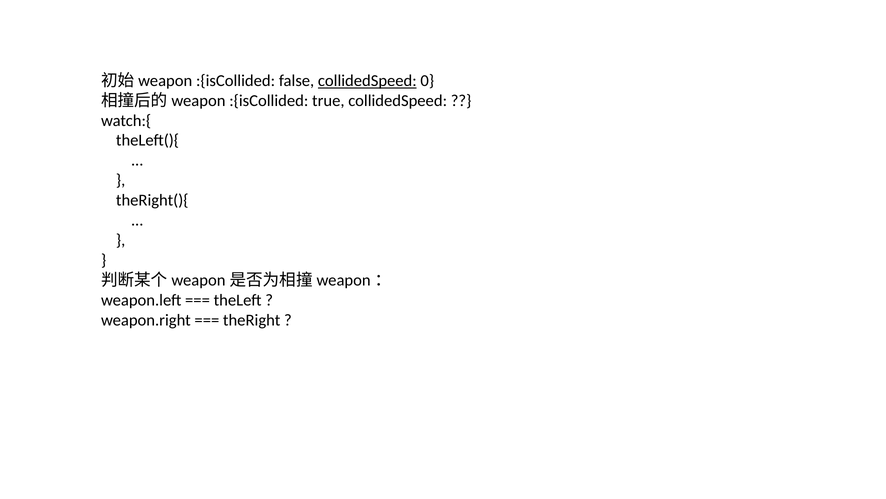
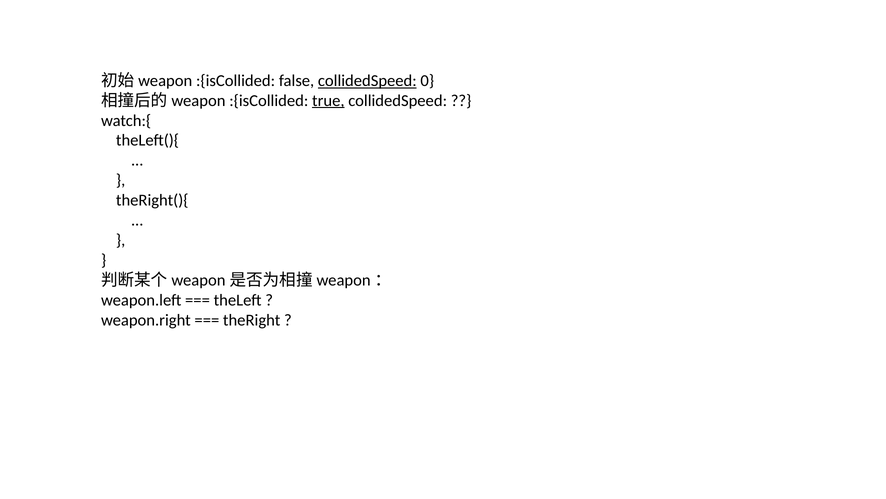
true underline: none -> present
